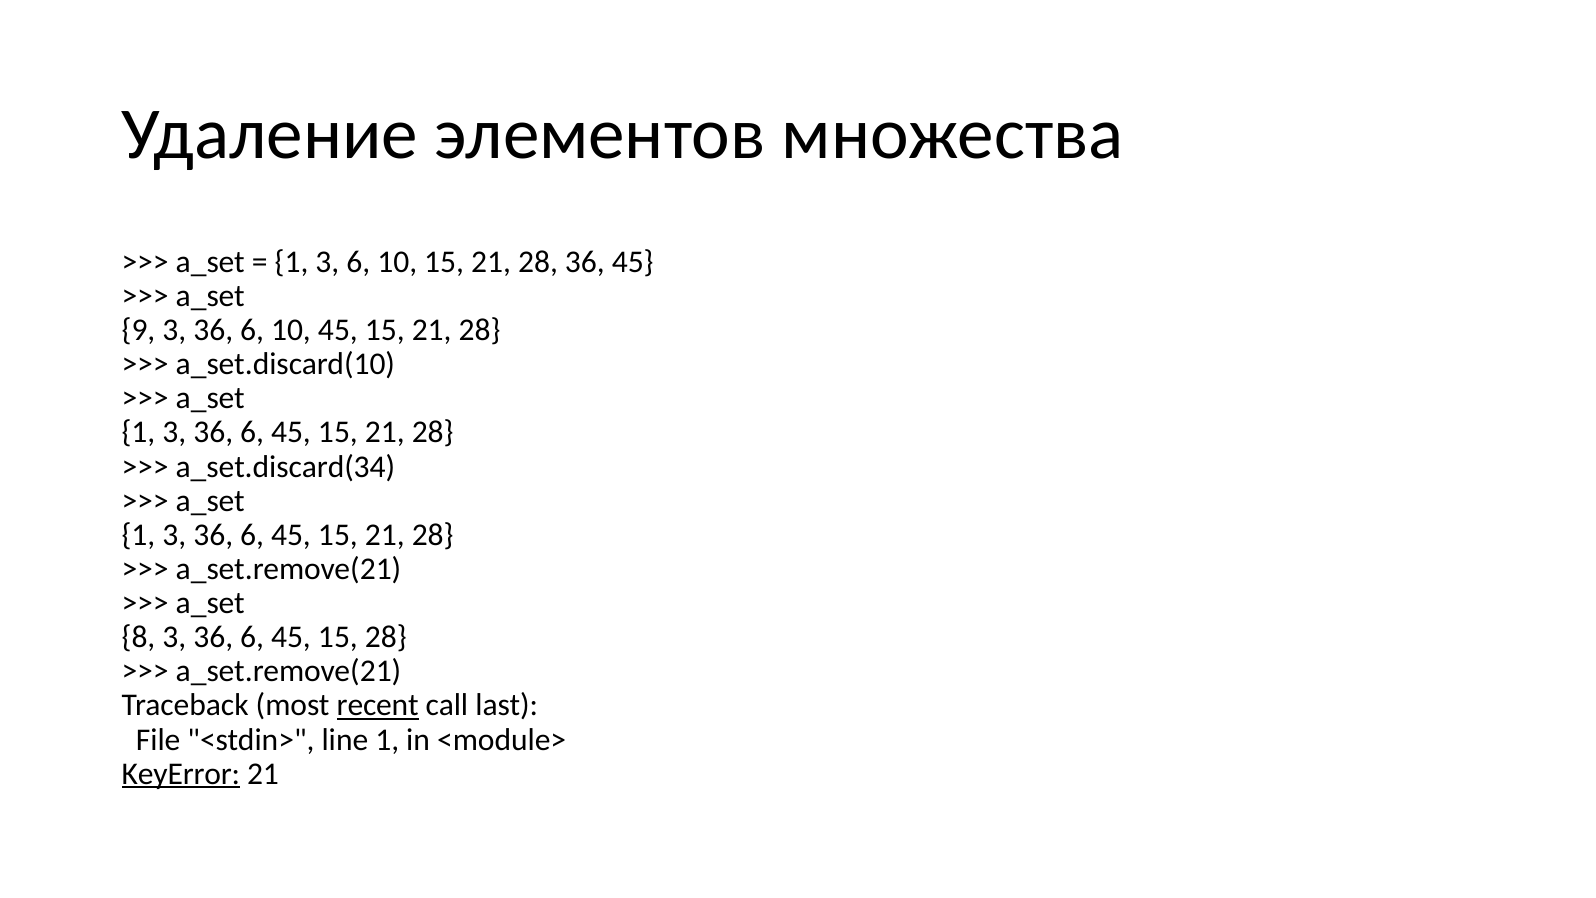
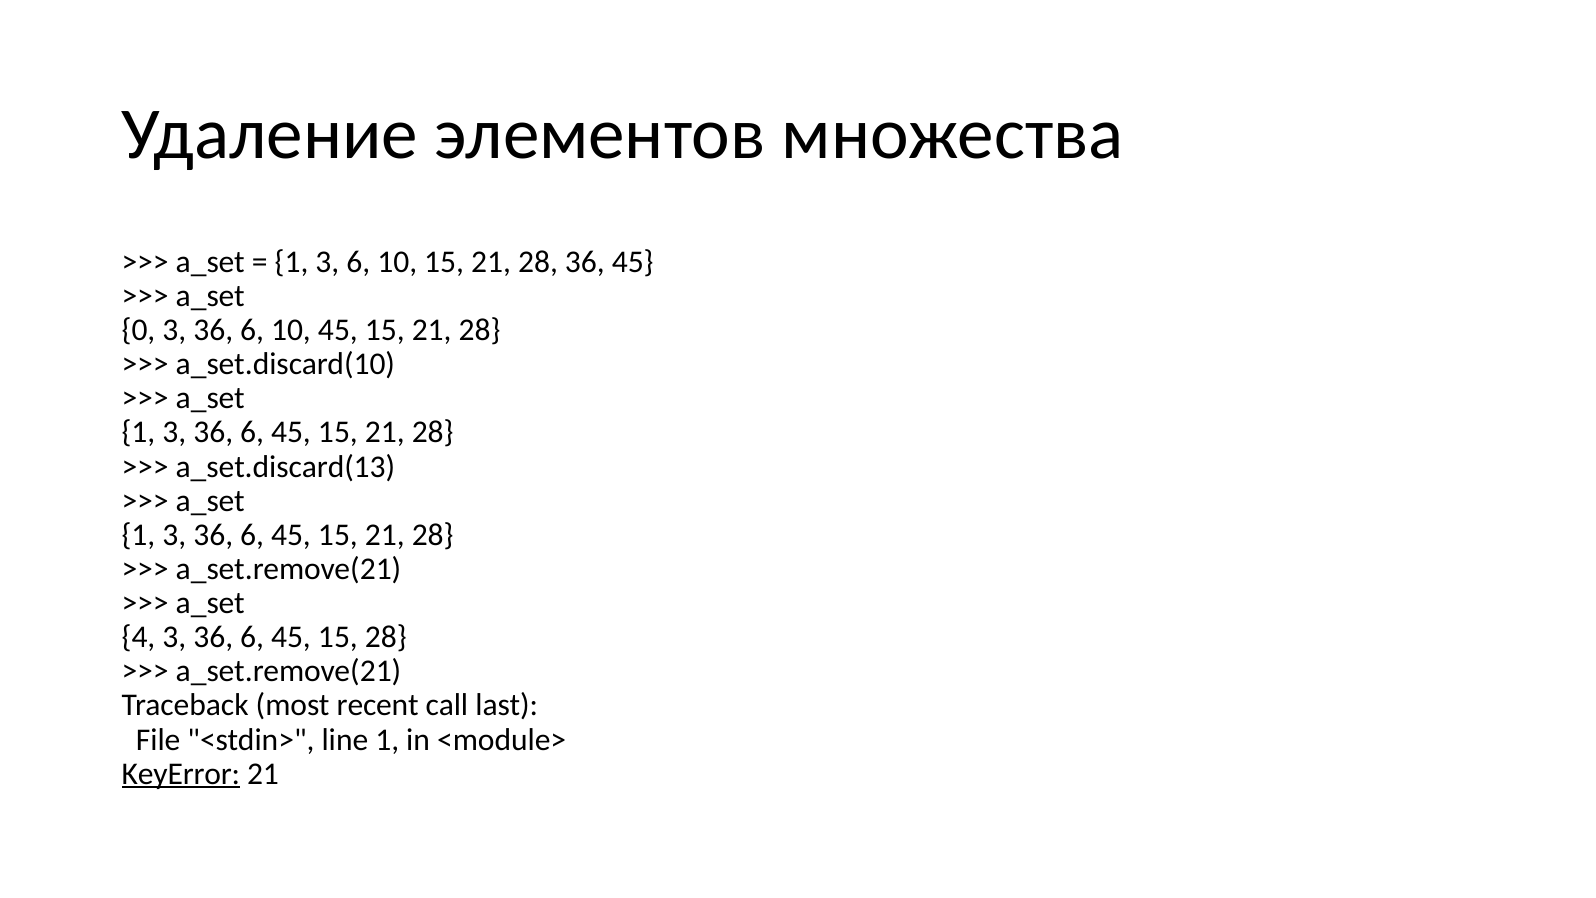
9: 9 -> 0
a_set.discard(34: a_set.discard(34 -> a_set.discard(13
8: 8 -> 4
recent underline: present -> none
